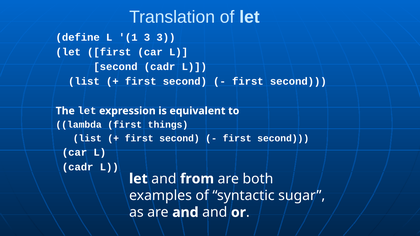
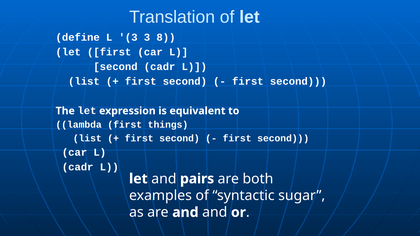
L 1: 1 -> 3
3 3: 3 -> 8
from: from -> pairs
